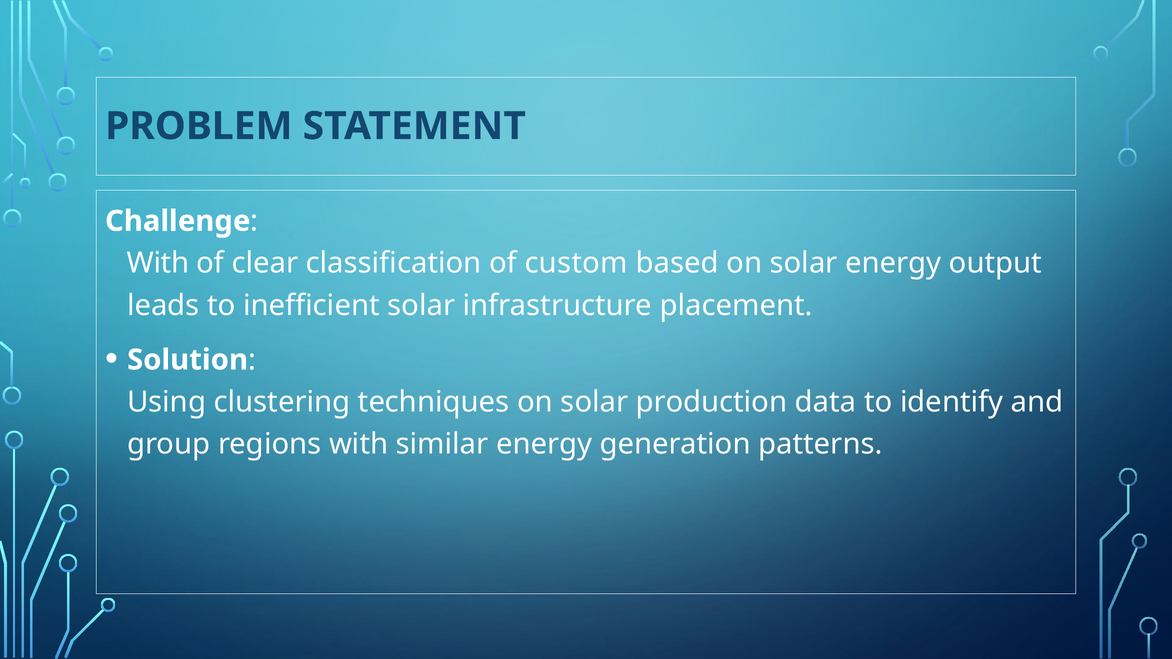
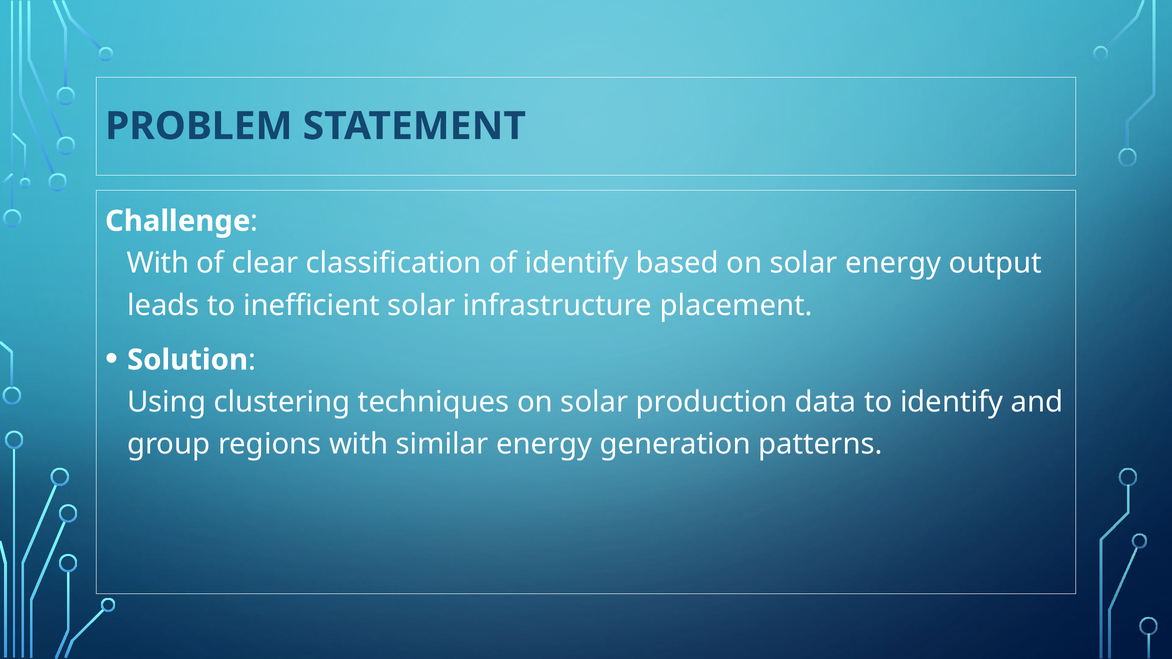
of custom: custom -> identify
